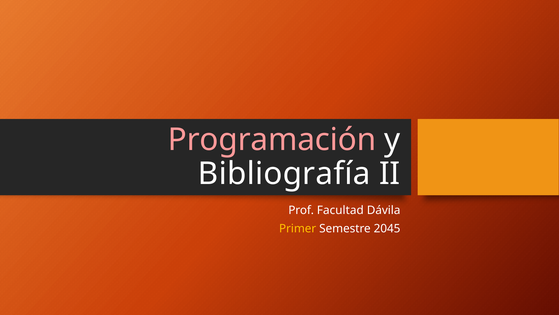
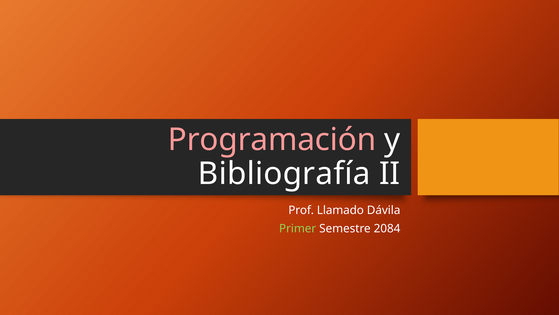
Facultad: Facultad -> Llamado
Primer colour: yellow -> light green
2045: 2045 -> 2084
